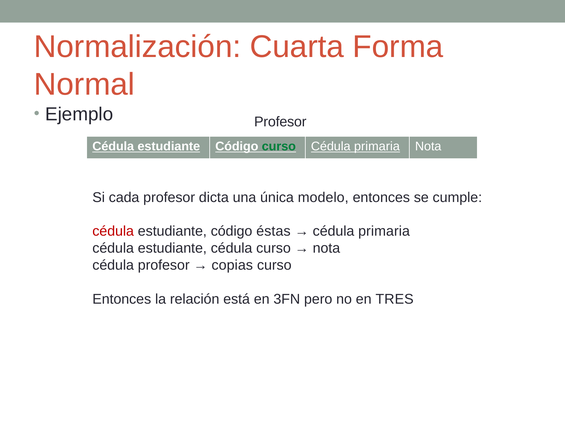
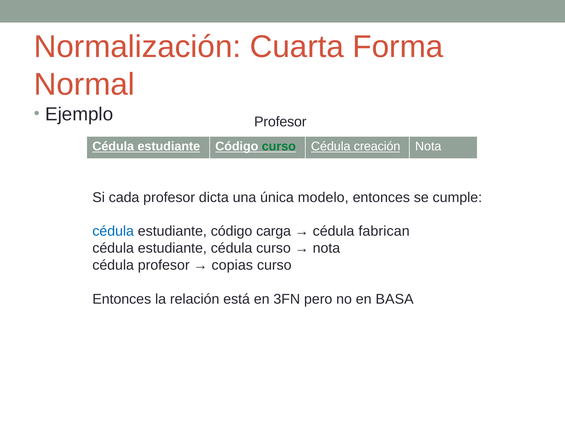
primaria at (377, 146): primaria -> creación
cédula at (113, 231) colour: red -> blue
éstas: éstas -> carga
primaria at (384, 231): primaria -> fabrican
TRES: TRES -> BASA
